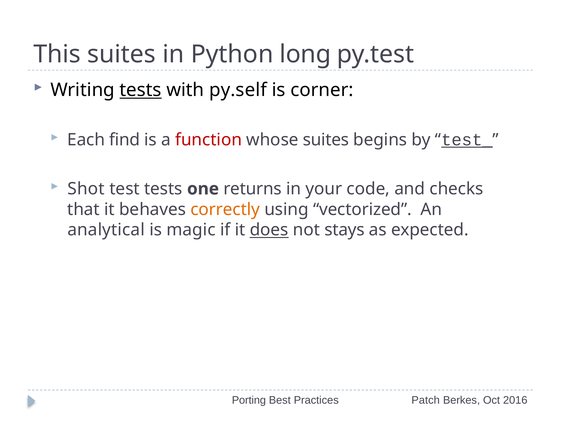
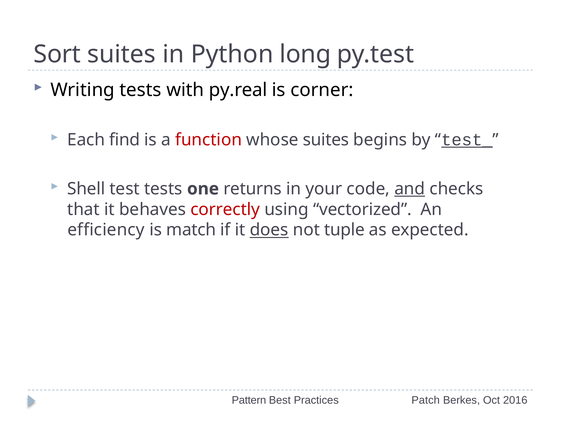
This: This -> Sort
tests at (141, 90) underline: present -> none
py.self: py.self -> py.real
Shot: Shot -> Shell
and underline: none -> present
correctly colour: orange -> red
analytical: analytical -> efficiency
magic: magic -> match
stays: stays -> tuple
Porting: Porting -> Pattern
